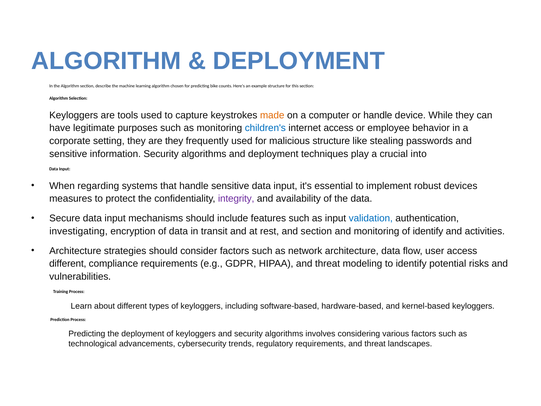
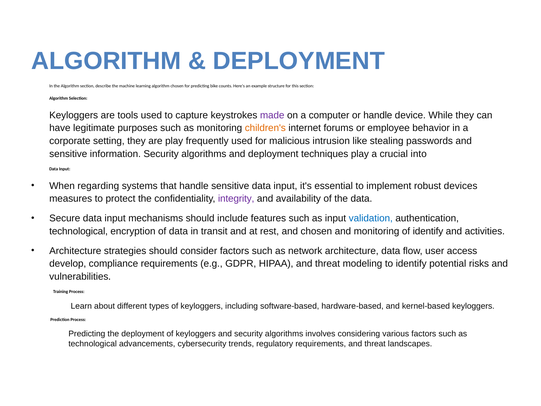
made colour: orange -> purple
children's colour: blue -> orange
internet access: access -> forums
are they: they -> play
malicious structure: structure -> intrusion
investigating at (78, 231): investigating -> technological
and section: section -> chosen
different at (68, 264): different -> develop
